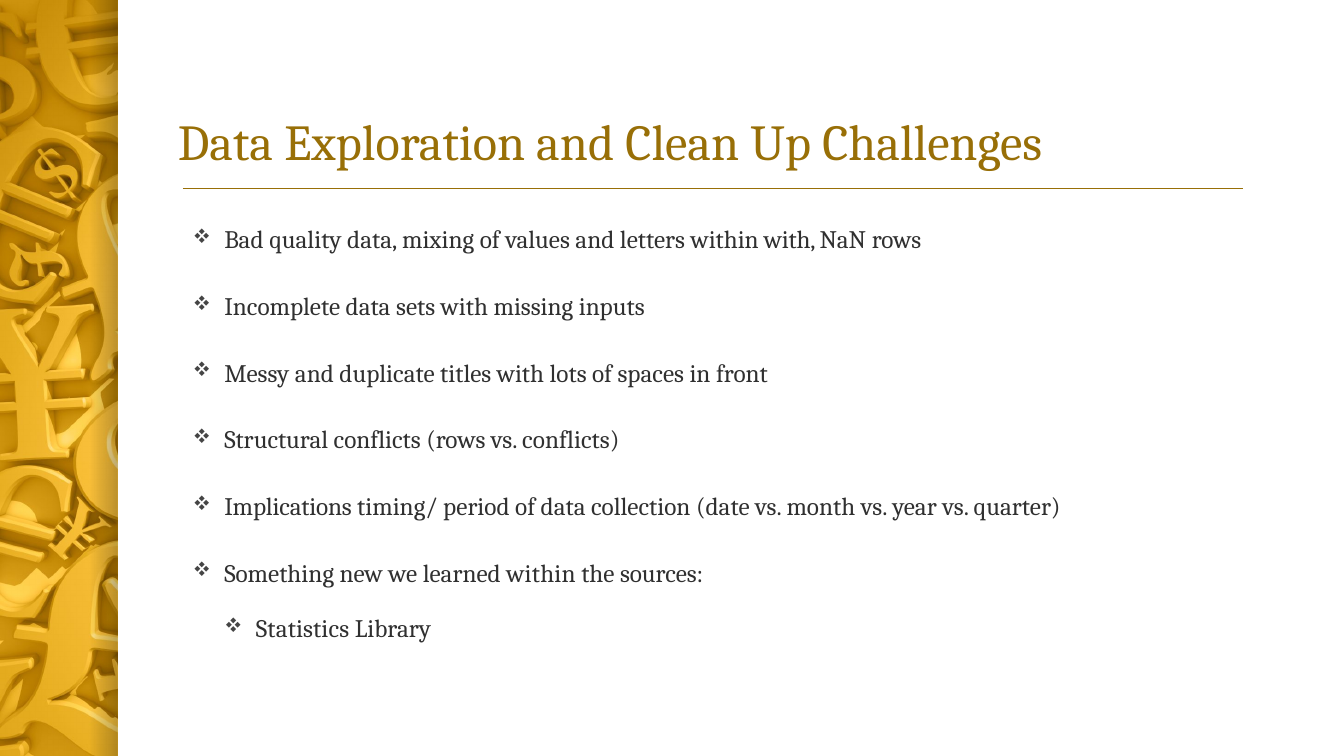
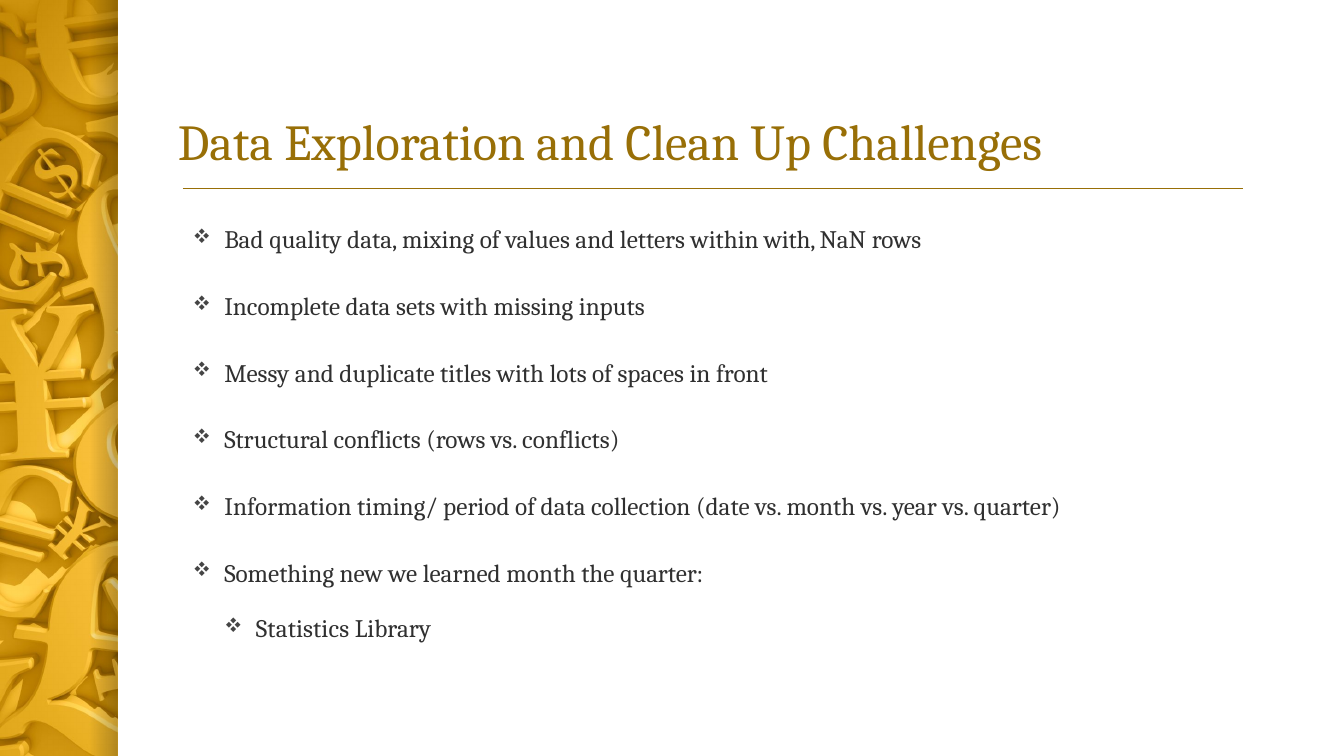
Implications: Implications -> Information
learned within: within -> month
the sources: sources -> quarter
